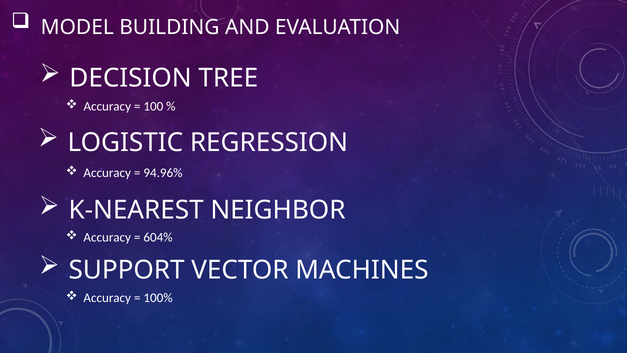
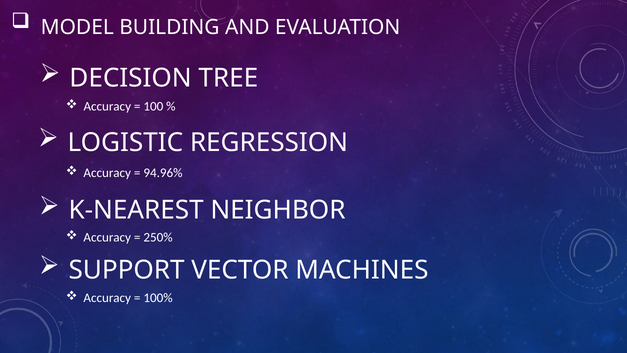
604%: 604% -> 250%
